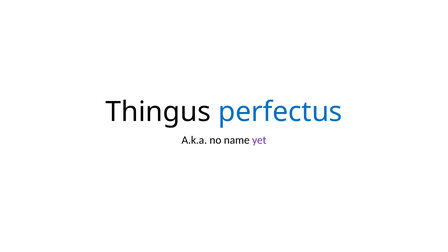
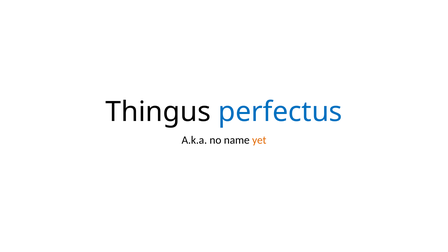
yet colour: purple -> orange
